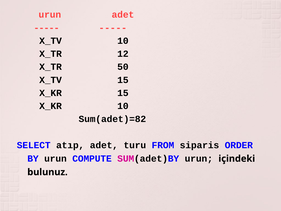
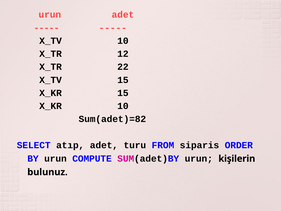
50: 50 -> 22
içindeki: içindeki -> kişilerin
